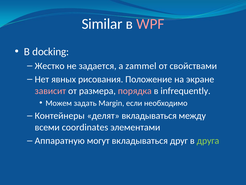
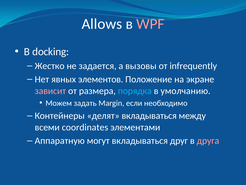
Similar: Similar -> Allows
zammel: zammel -> вызовы
свойствами: свойствами -> infrequently
рисования: рисования -> элементов
порядка colour: pink -> light blue
infrequently: infrequently -> умолчанию
друга colour: light green -> pink
